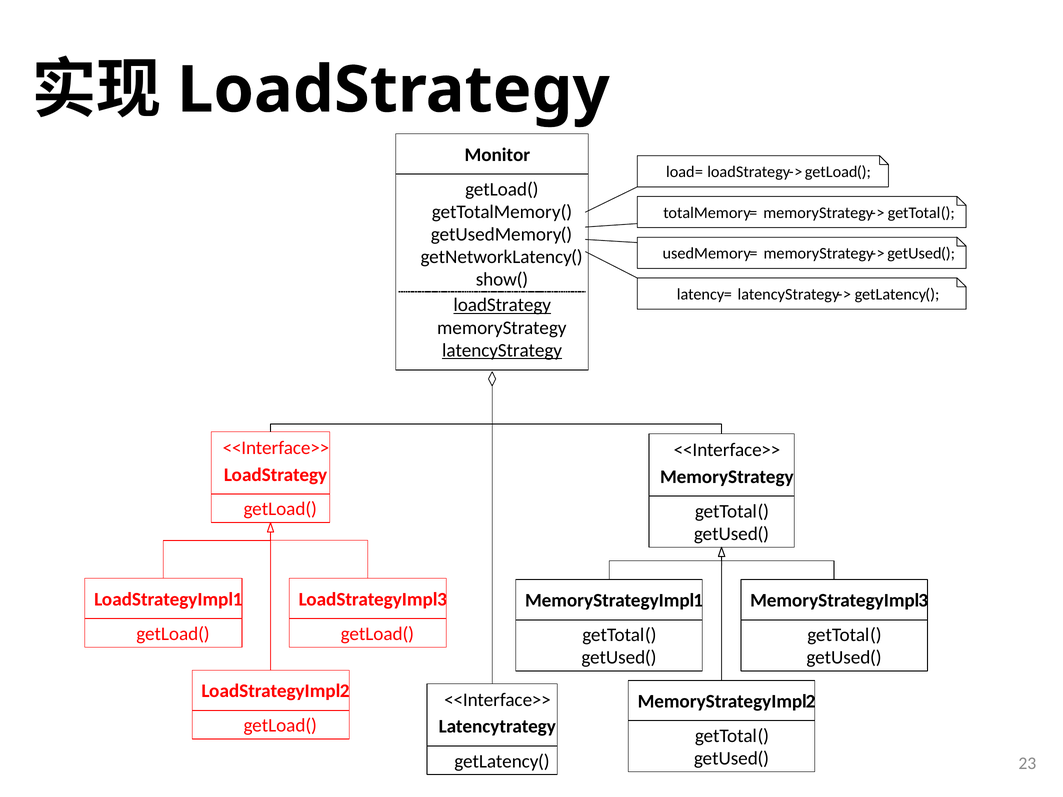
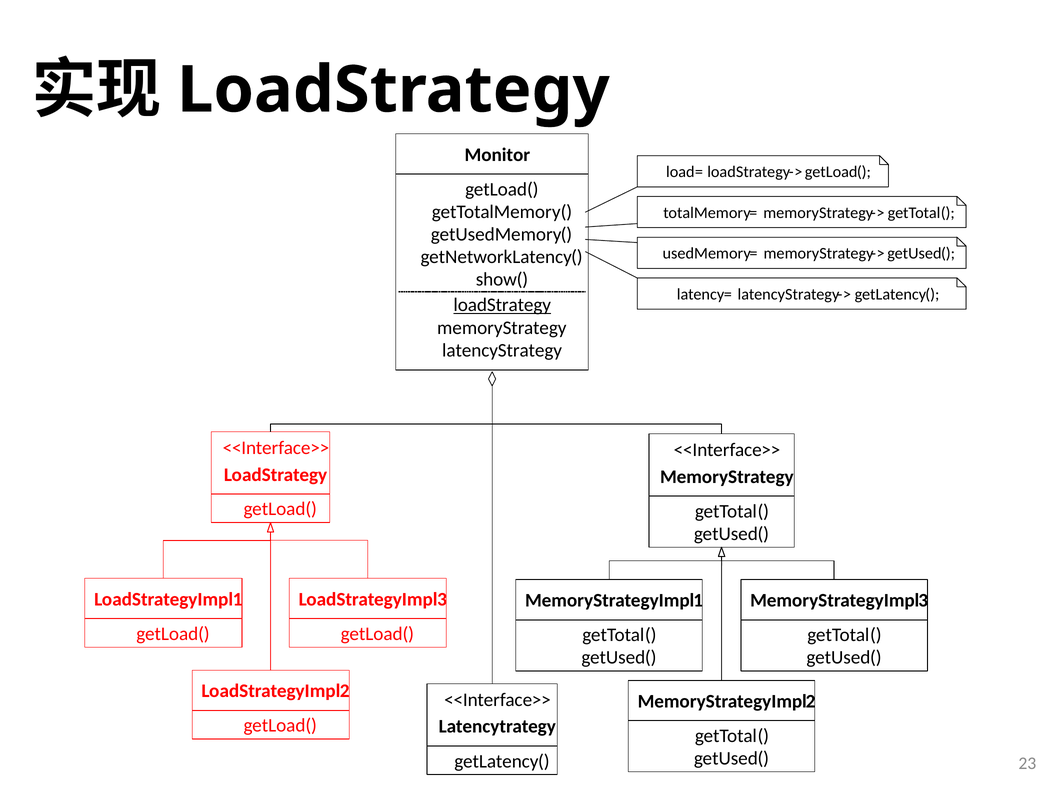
latencyStrategy underline: present -> none
